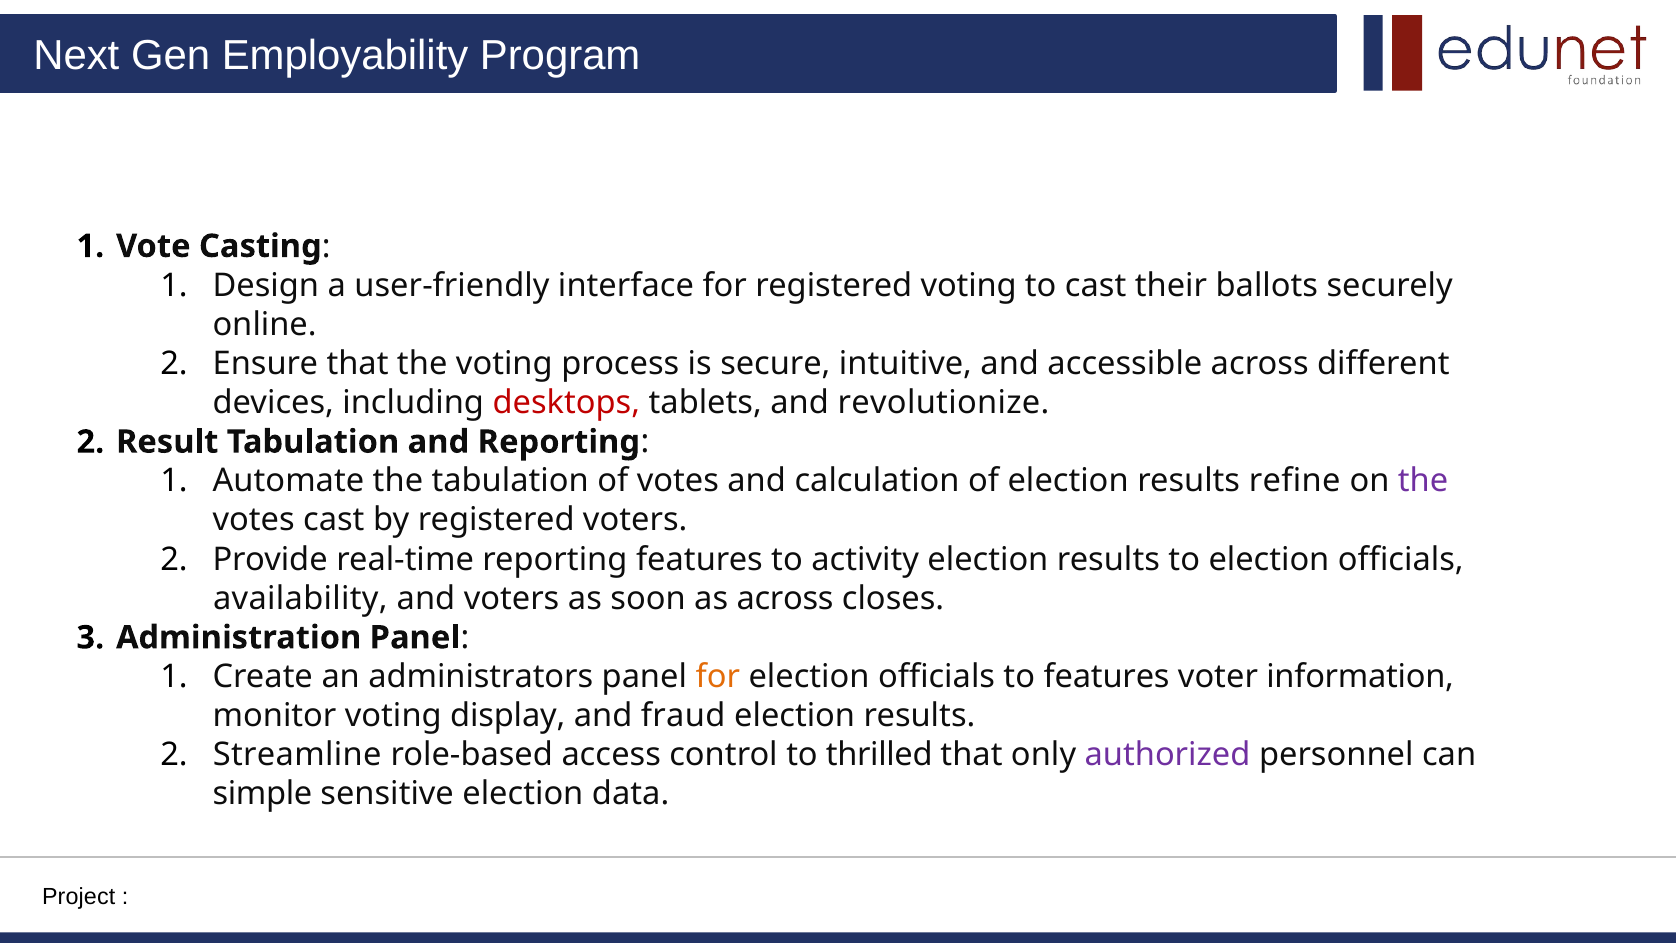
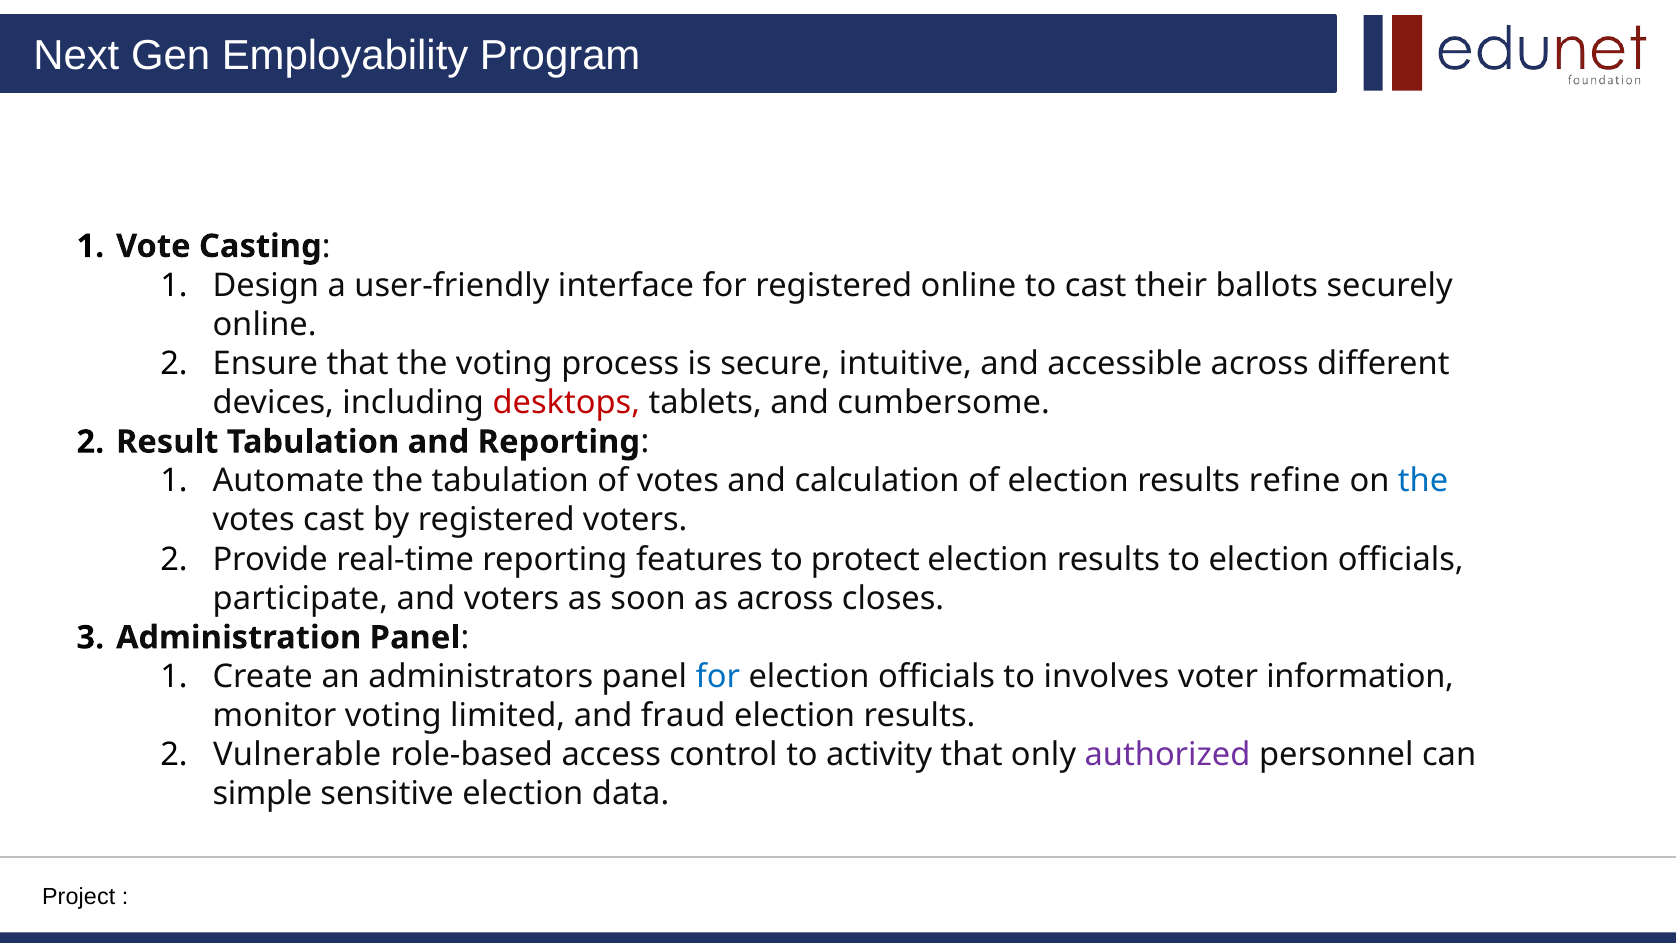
registered voting: voting -> online
revolutionize: revolutionize -> cumbersome
the at (1423, 481) colour: purple -> blue
activity: activity -> protect
availability: availability -> participate
for at (718, 677) colour: orange -> blue
to features: features -> involves
display: display -> limited
Streamline: Streamline -> Vulnerable
thrilled: thrilled -> activity
